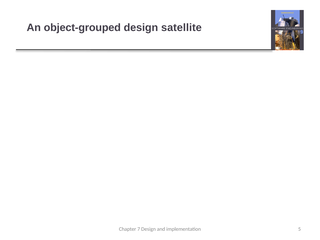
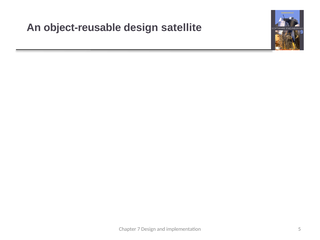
object-grouped: object-grouped -> object-reusable
